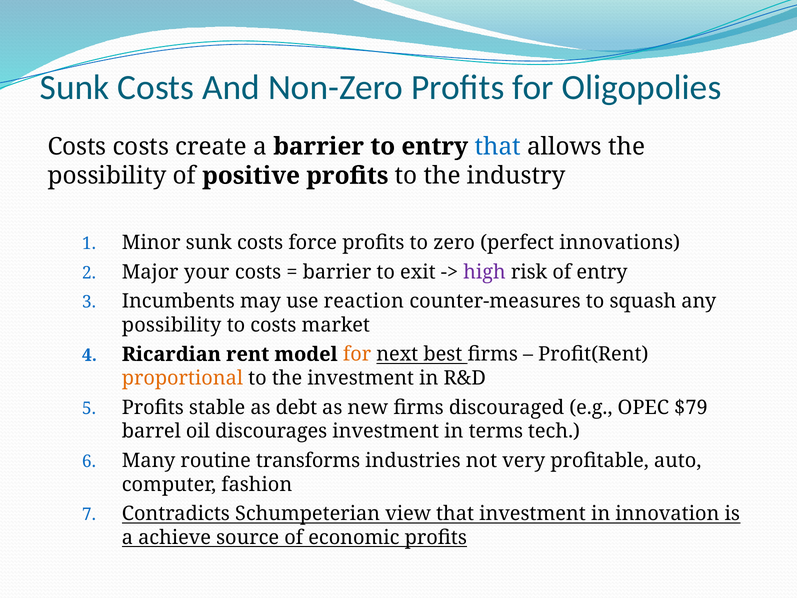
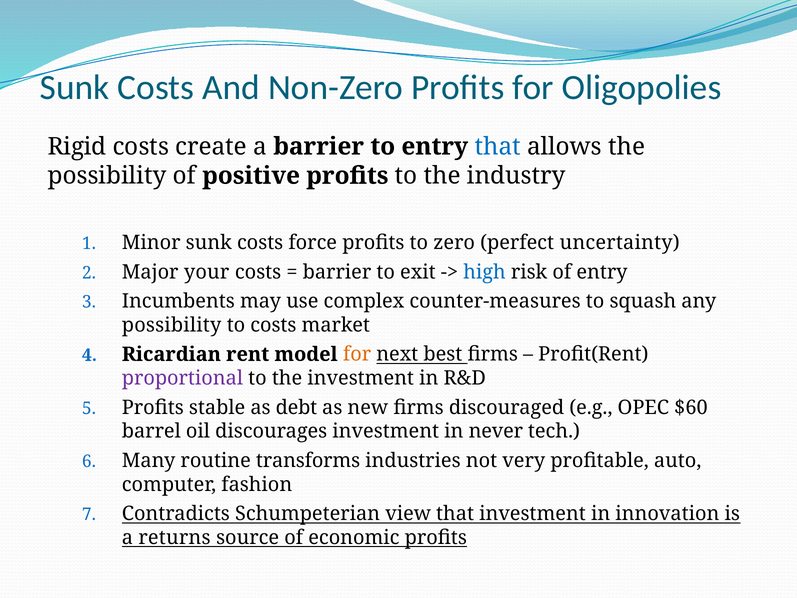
Costs at (77, 146): Costs -> Rigid
innovations: innovations -> uncertainty
high colour: purple -> blue
reaction: reaction -> complex
proportional colour: orange -> purple
$79: $79 -> $60
terms: terms -> never
achieve: achieve -> returns
